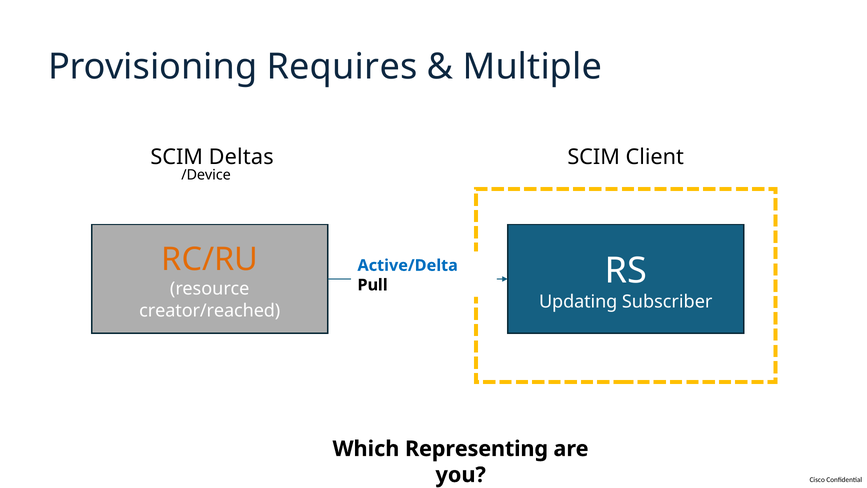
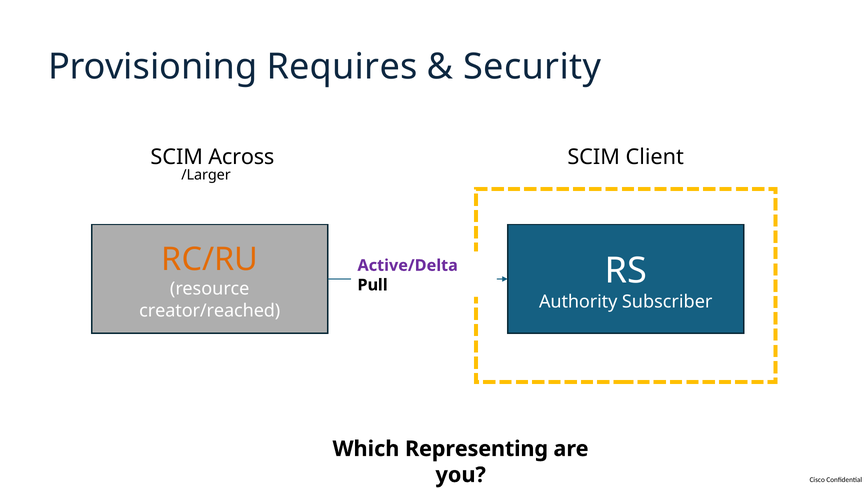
Multiple: Multiple -> Security
Deltas: Deltas -> Across
/Device: /Device -> /Larger
Active/Delta colour: blue -> purple
Updating: Updating -> Authority
